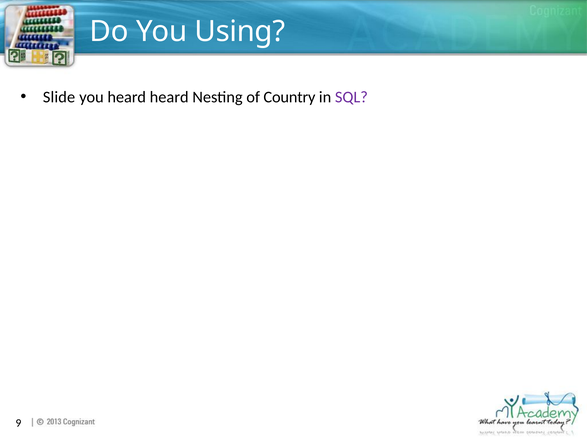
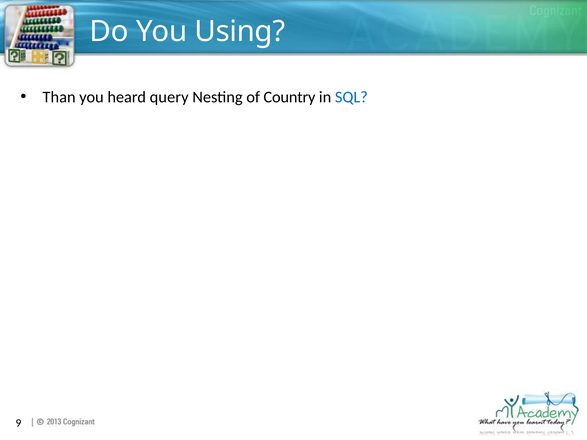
Slide: Slide -> Than
heard heard: heard -> query
SQL colour: purple -> blue
